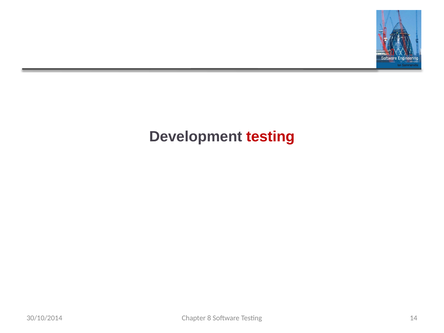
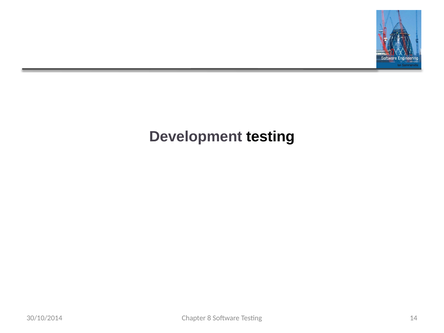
testing at (270, 136) colour: red -> black
